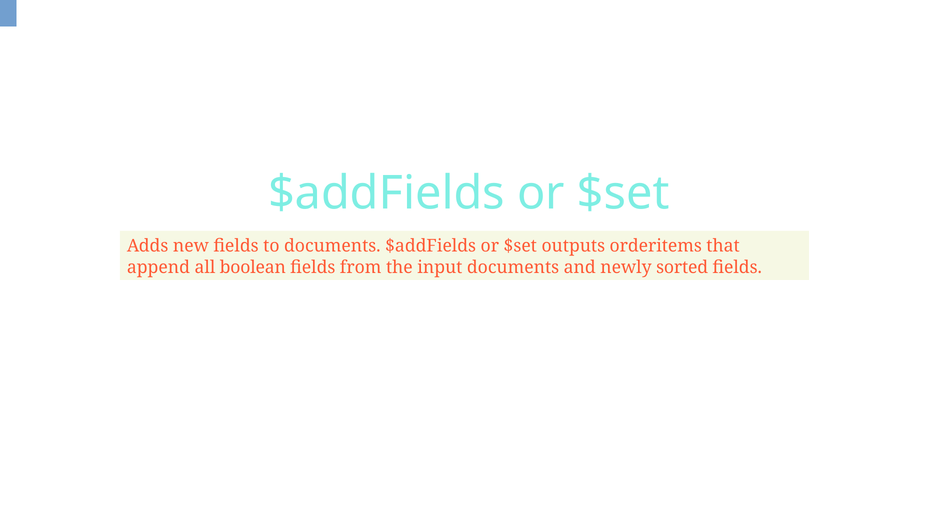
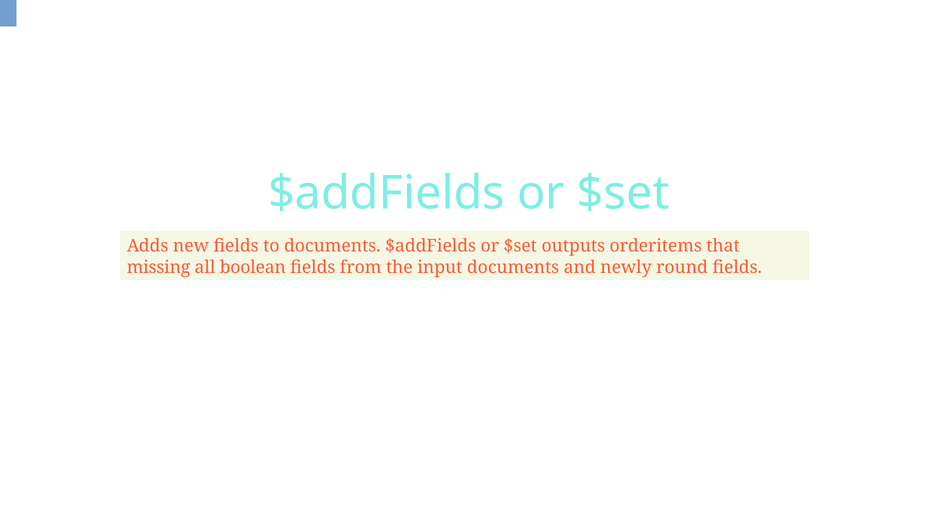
append: append -> missing
sorted: sorted -> round
